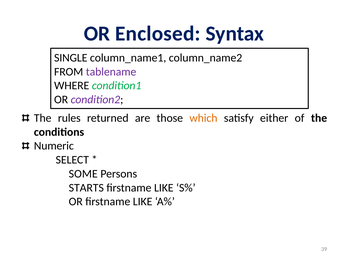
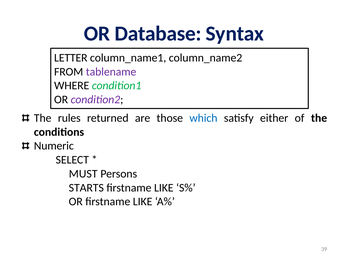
Enclosed: Enclosed -> Database
SINGLE: SINGLE -> LETTER
which colour: orange -> blue
SOME: SOME -> MUST
